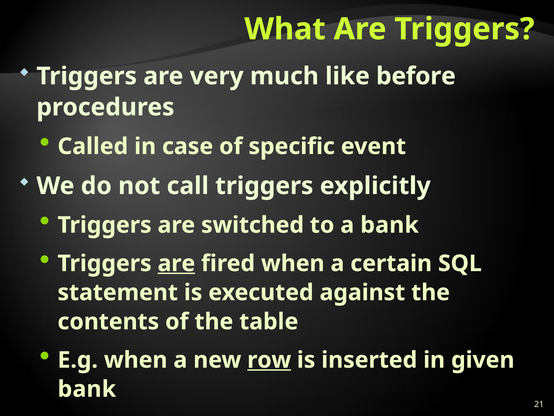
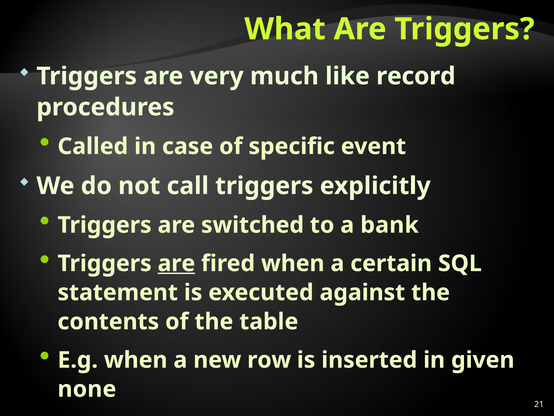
before: before -> record
row underline: present -> none
bank at (87, 389): bank -> none
